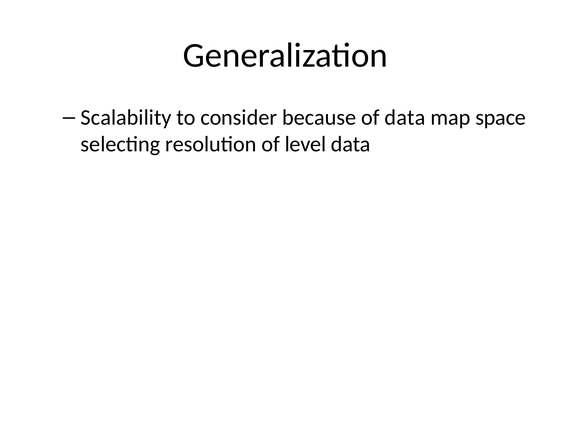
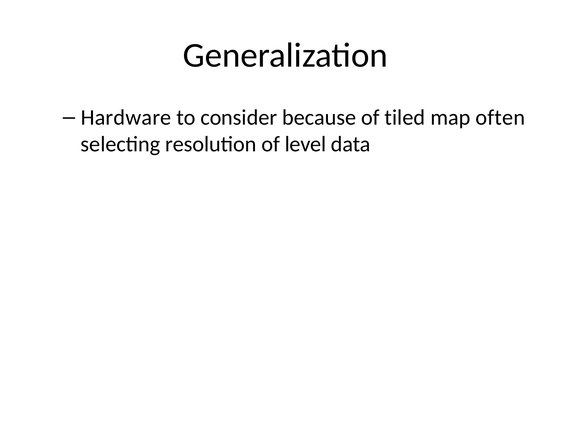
Scalability: Scalability -> Hardware
of data: data -> tiled
space: space -> often
